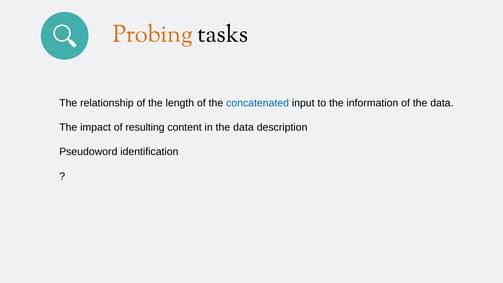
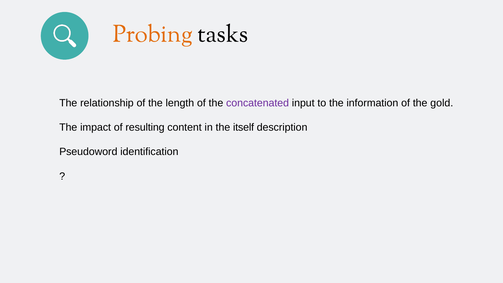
concatenated colour: blue -> purple
of the data: data -> gold
in the data: data -> itself
